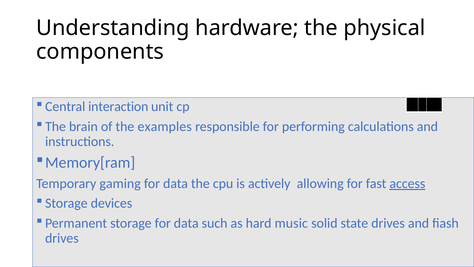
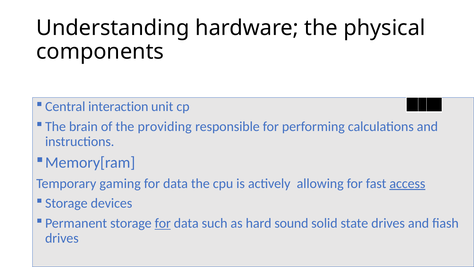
examples: examples -> providing
for at (163, 223) underline: none -> present
music: music -> sound
